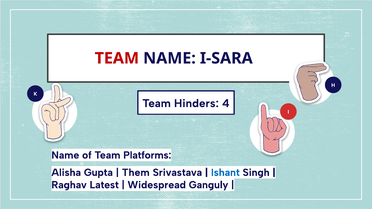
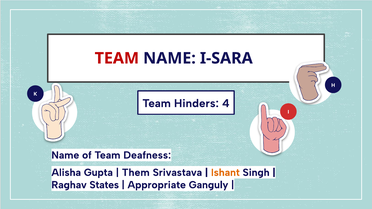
Platforms: Platforms -> Deafness
Ishant colour: blue -> orange
Latest: Latest -> States
Widespread: Widespread -> Appropriate
